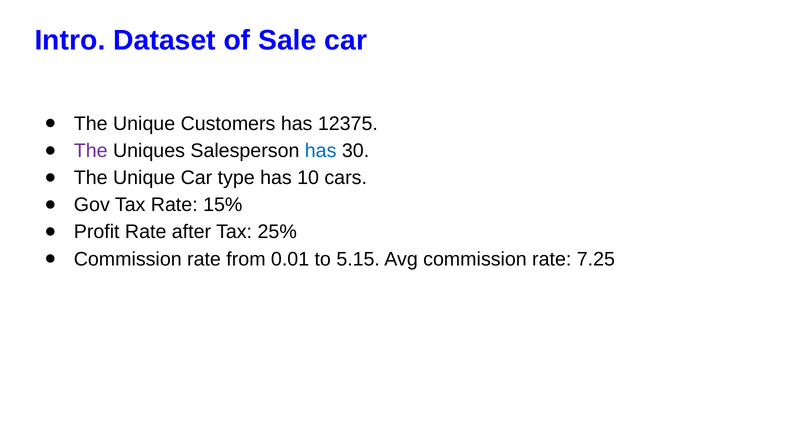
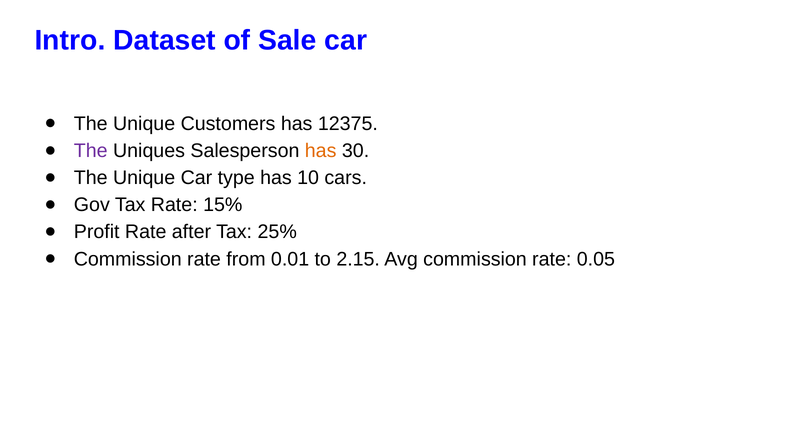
has at (321, 151) colour: blue -> orange
5.15: 5.15 -> 2.15
7.25: 7.25 -> 0.05
